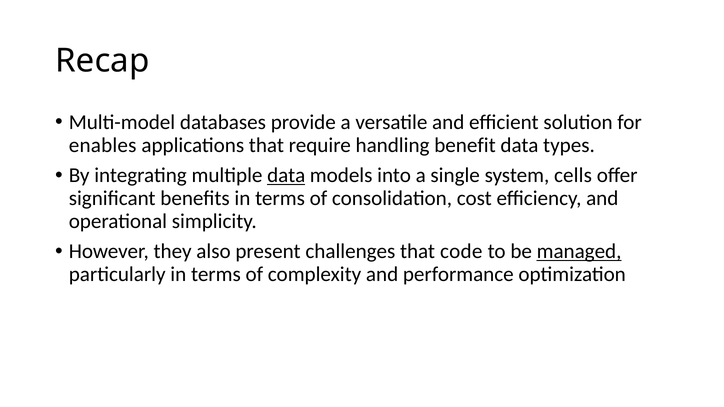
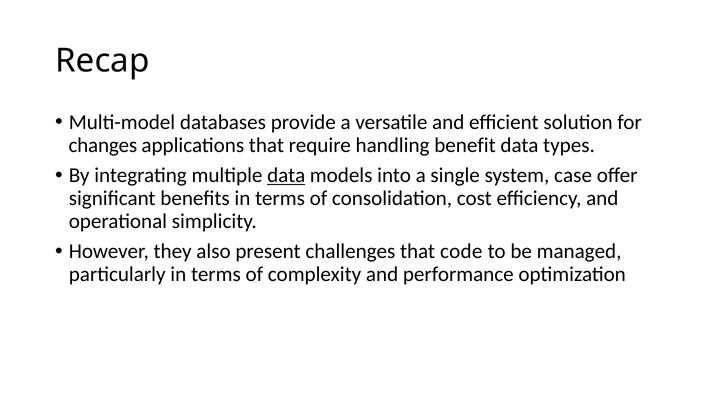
enables: enables -> changes
cells: cells -> case
managed underline: present -> none
